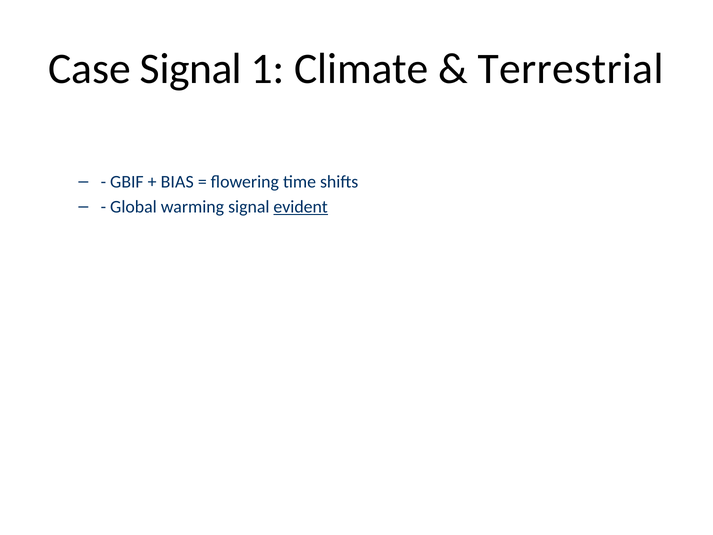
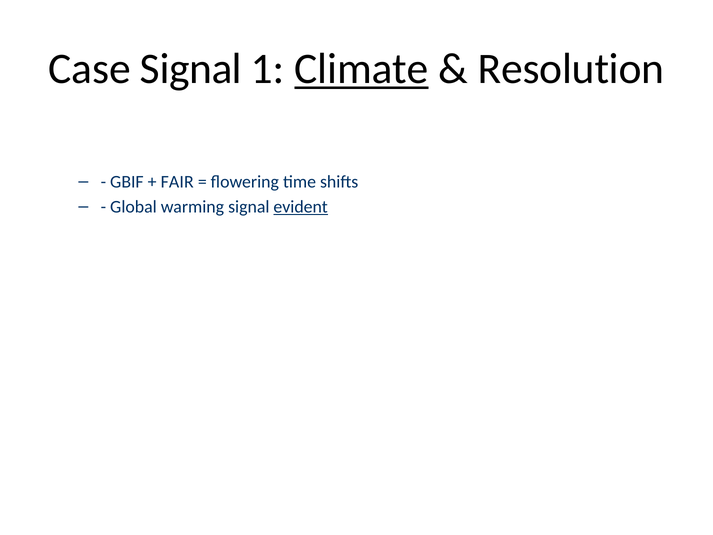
Climate underline: none -> present
Terrestrial: Terrestrial -> Resolution
BIAS: BIAS -> FAIR
